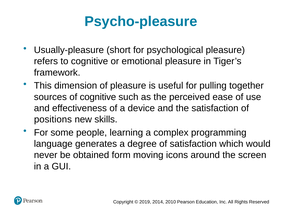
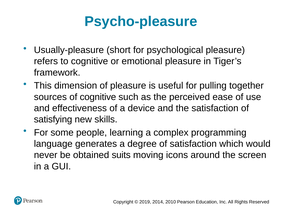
positions: positions -> satisfying
form: form -> suits
